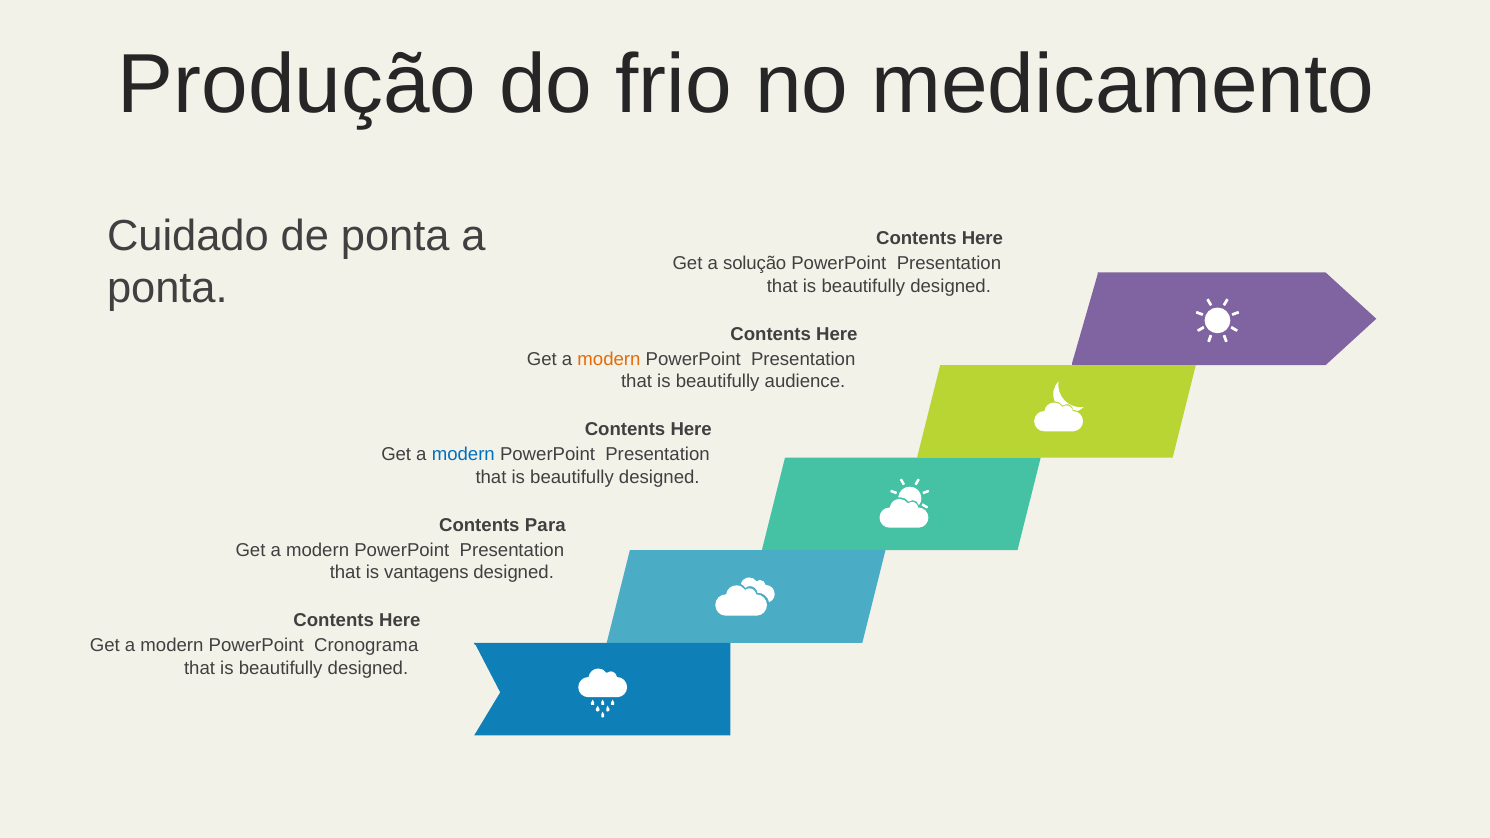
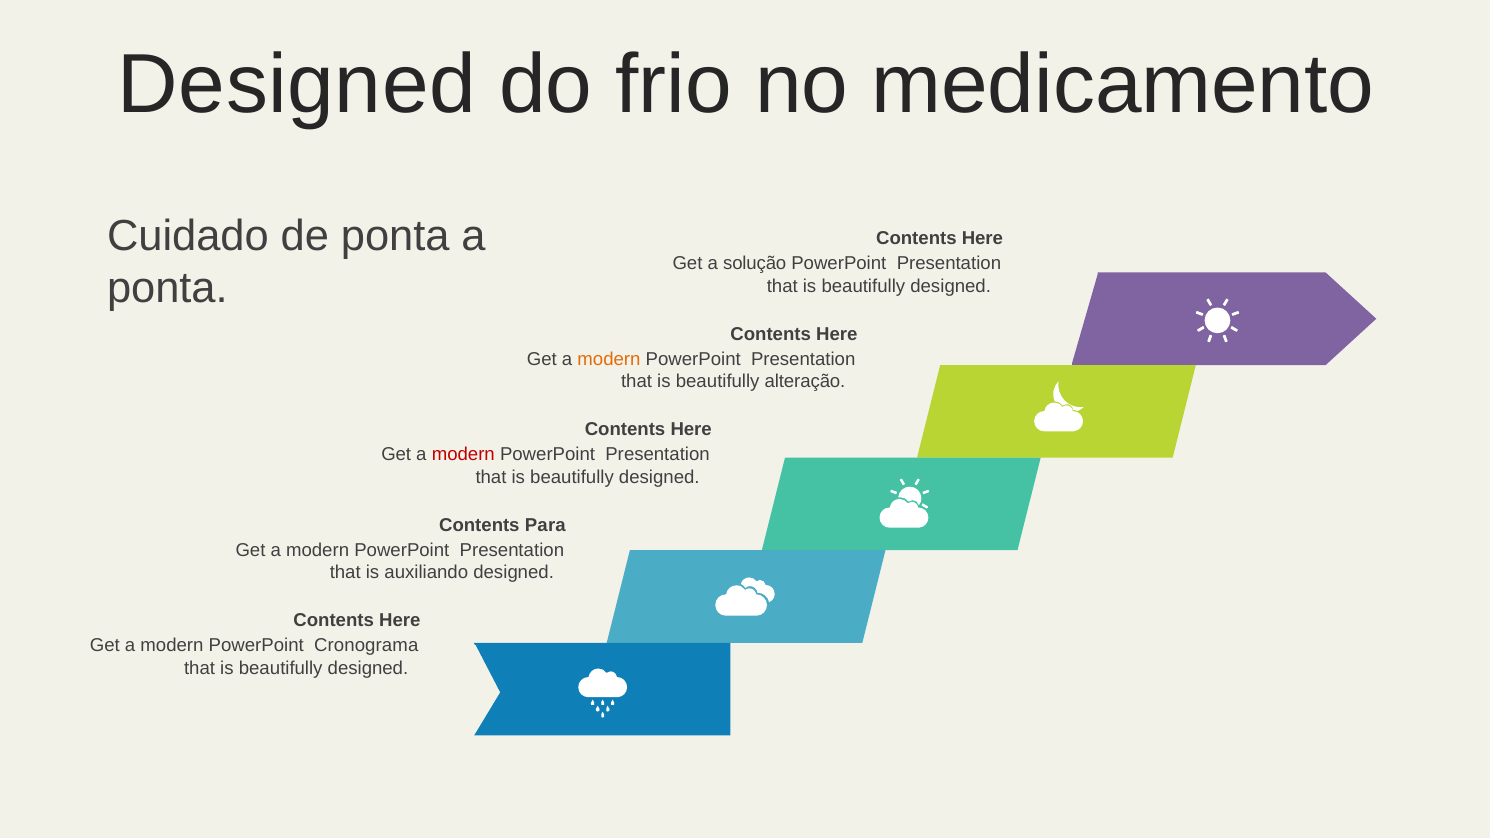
Produção at (297, 85): Produção -> Designed
audience: audience -> alteração
modern at (463, 455) colour: blue -> red
vantagens: vantagens -> auxiliando
